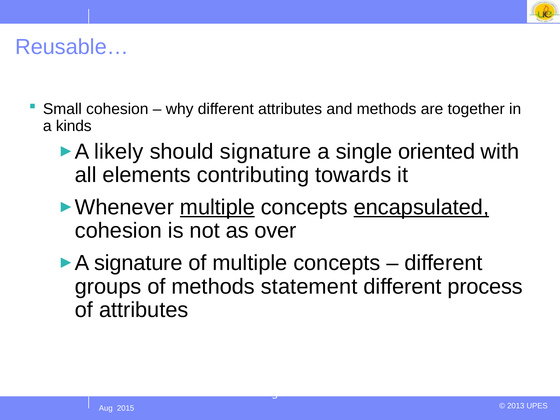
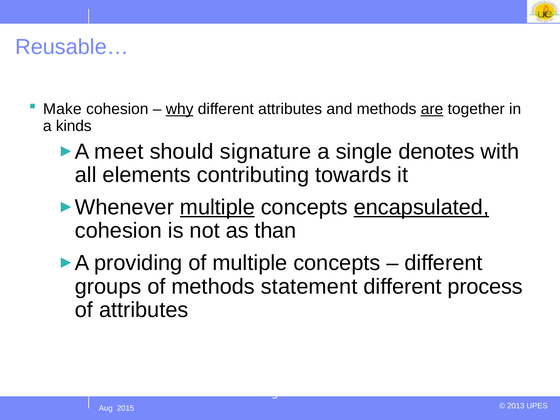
Small: Small -> Make
why underline: none -> present
are underline: none -> present
likely: likely -> meet
oriented: oriented -> denotes
over: over -> than
signature at (138, 263): signature -> providing
